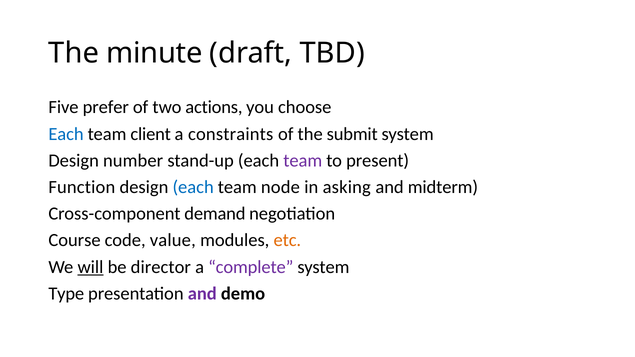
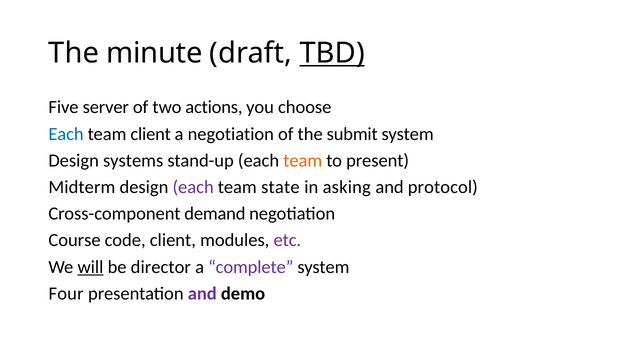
TBD underline: none -> present
prefer: prefer -> server
a constraints: constraints -> negotiation
number: number -> systems
team at (303, 161) colour: purple -> orange
Function: Function -> Midterm
each at (193, 187) colour: blue -> purple
node: node -> state
midterm: midterm -> protocol
code value: value -> client
etc colour: orange -> purple
Type: Type -> Four
